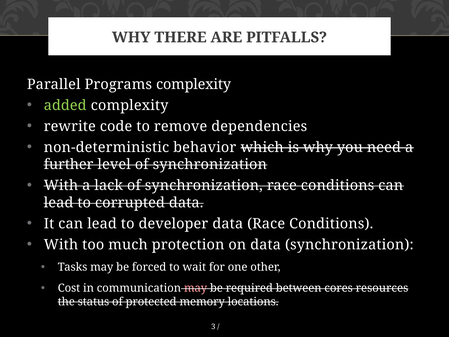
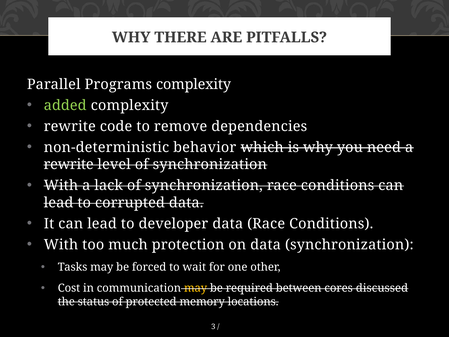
further at (69, 164): further -> rewrite
may at (196, 288) colour: pink -> yellow
resources: resources -> discussed
